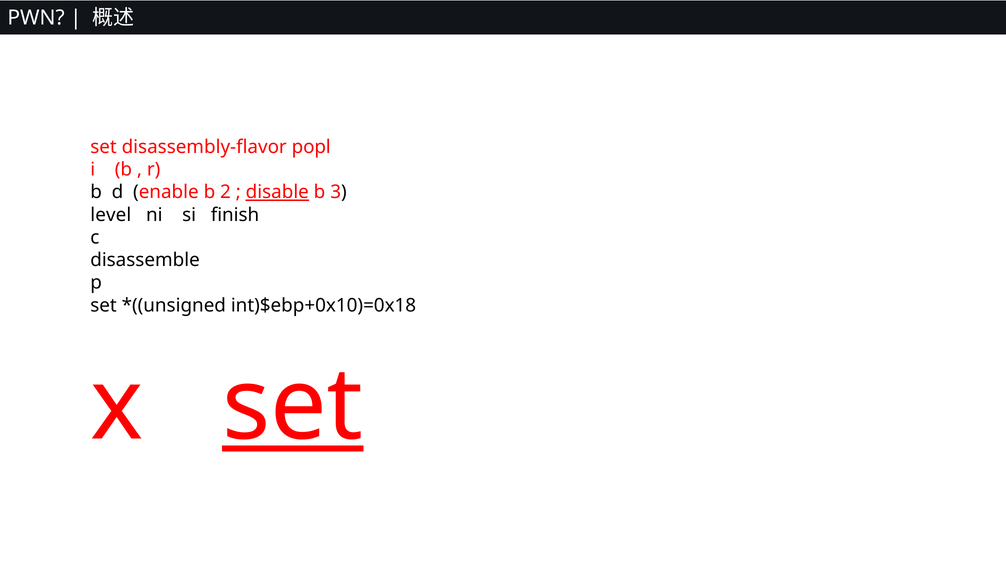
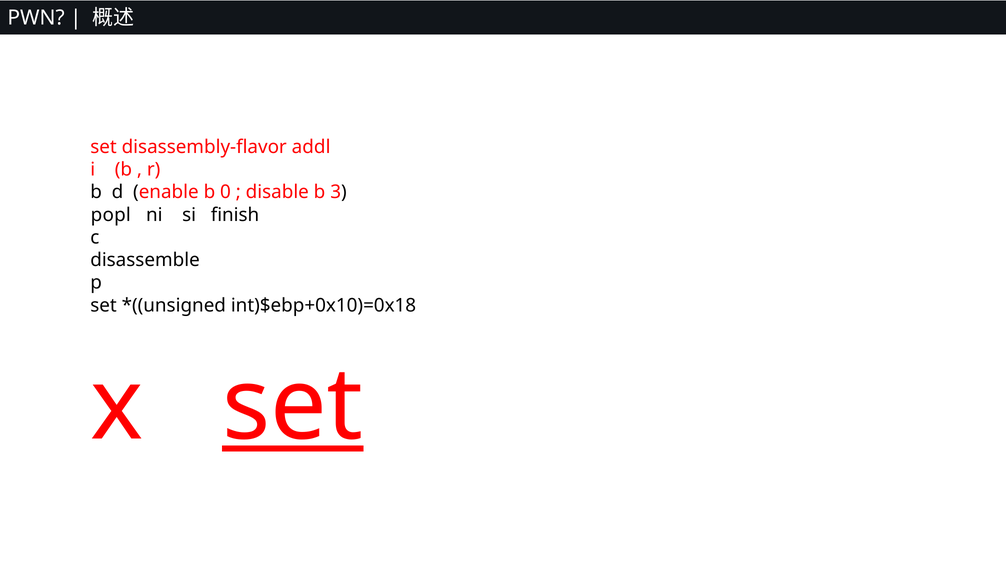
popl: popl -> addl
2: 2 -> 0
disable underline: present -> none
level: level -> popl
